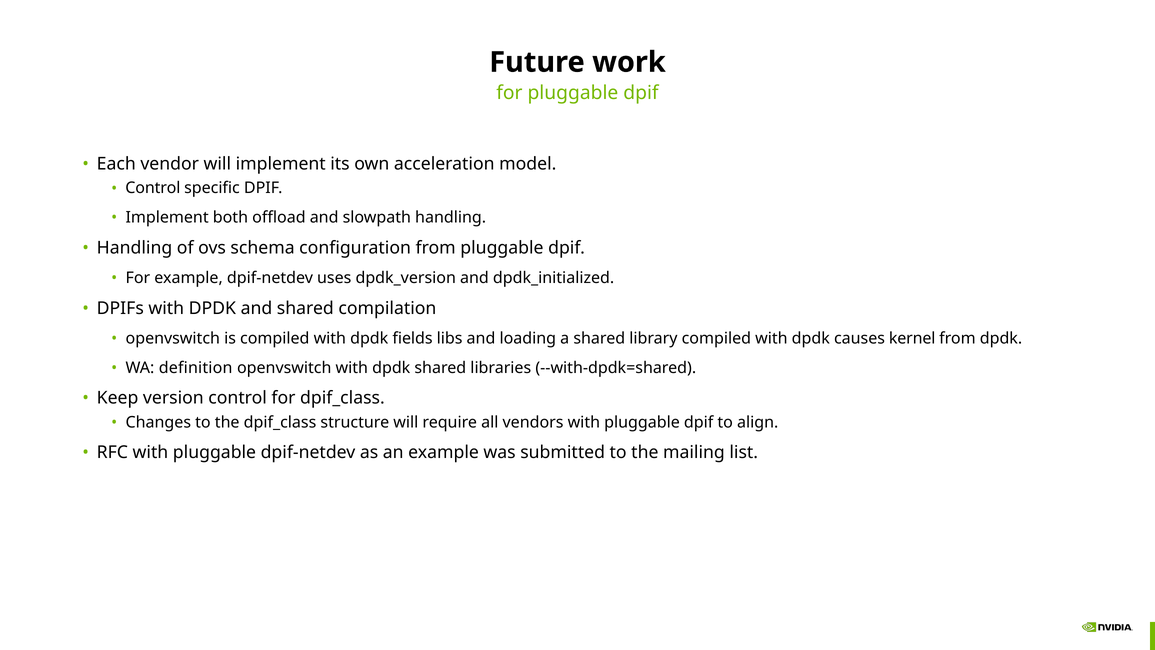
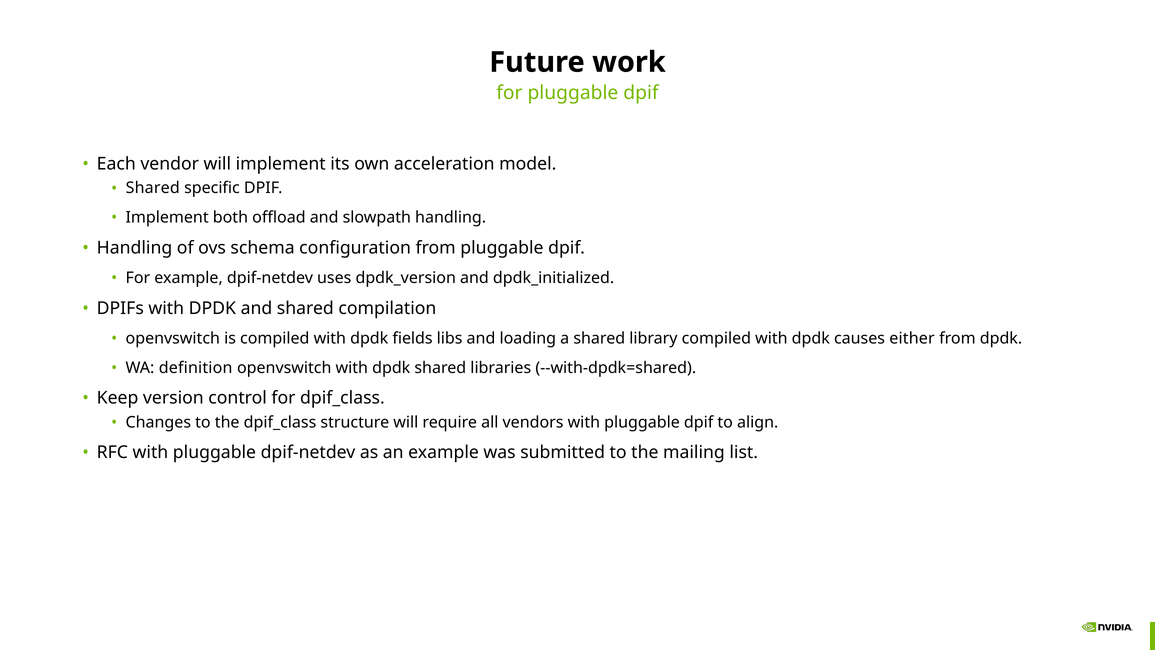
Control at (153, 188): Control -> Shared
kernel: kernel -> either
